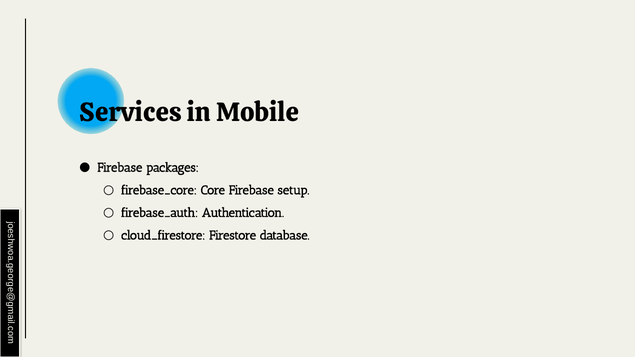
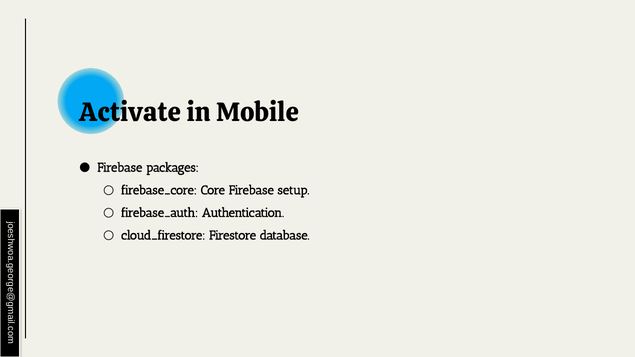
Services: Services -> Activate
